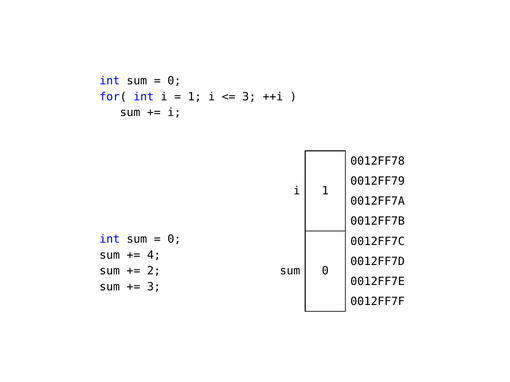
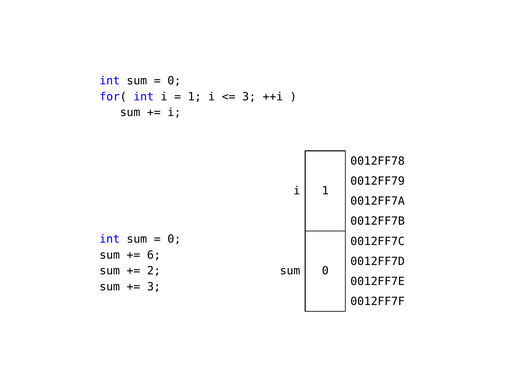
4: 4 -> 6
